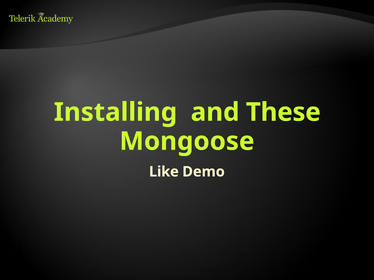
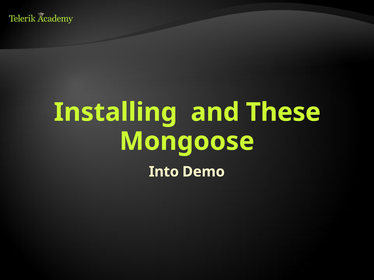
Like: Like -> Into
